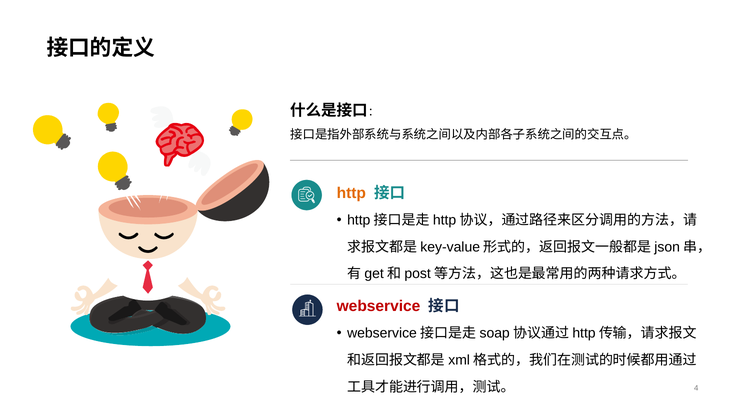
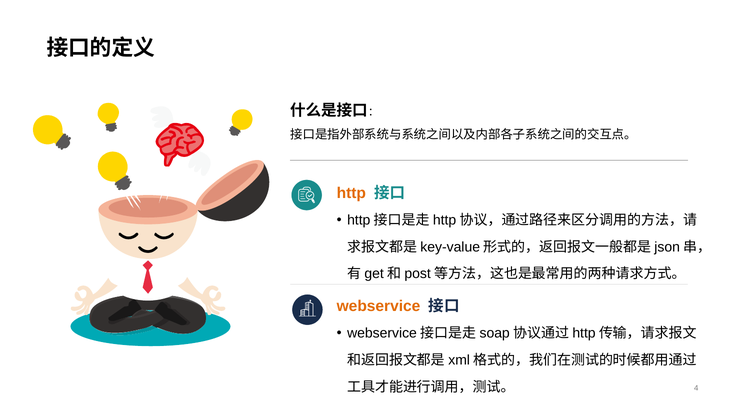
webservice colour: red -> orange
